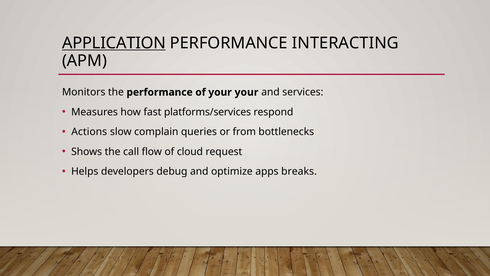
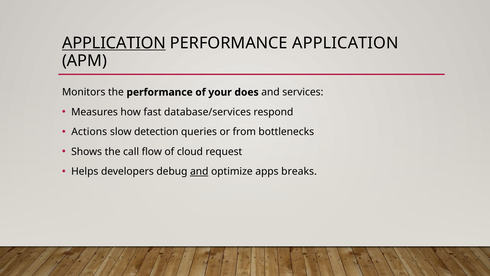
PERFORMANCE INTERACTING: INTERACTING -> APPLICATION
your your: your -> does
platforms/services: platforms/services -> database/services
complain: complain -> detection
and at (199, 171) underline: none -> present
